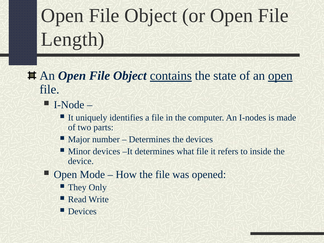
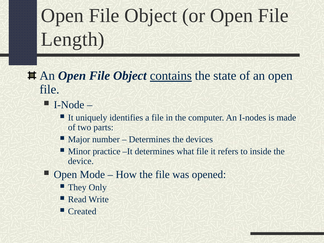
open at (280, 76) underline: present -> none
Minor devices: devices -> practice
Devices at (82, 211): Devices -> Created
